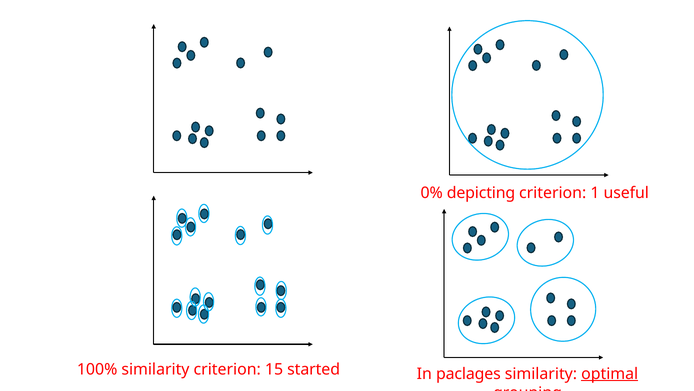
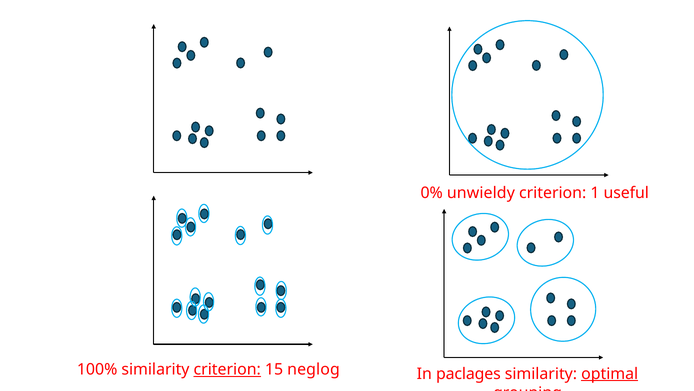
depicting: depicting -> unwieldy
criterion at (227, 369) underline: none -> present
started: started -> neglog
